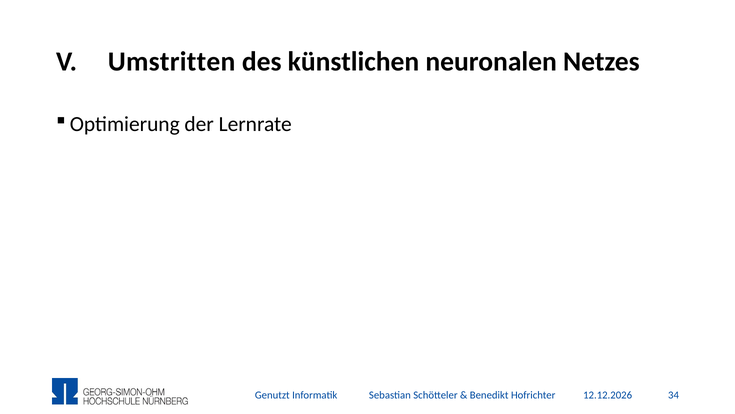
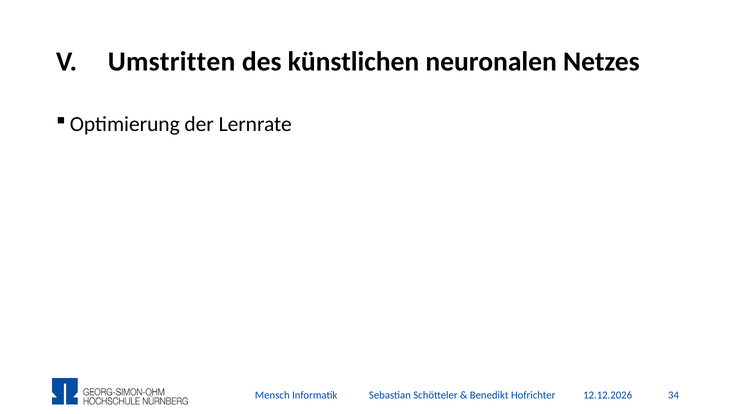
Genutzt: Genutzt -> Mensch
